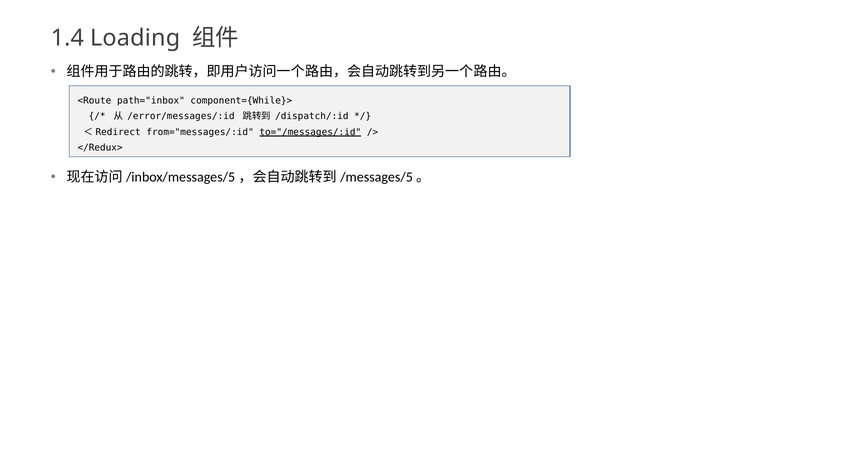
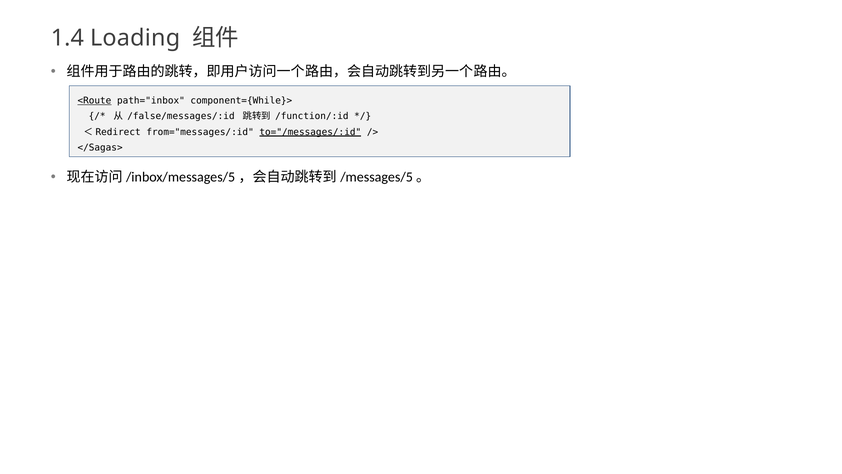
<Route underline: none -> present
/error/messages/:id: /error/messages/:id -> /false/messages/:id
/dispatch/:id: /dispatch/:id -> /function/:id
</Redux>: </Redux> -> </Sagas>
